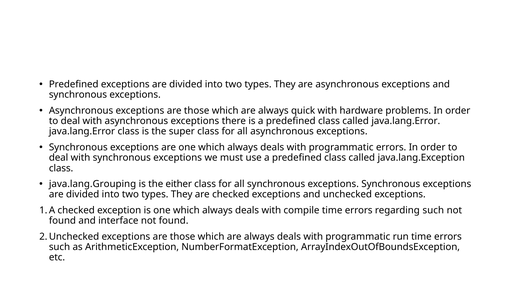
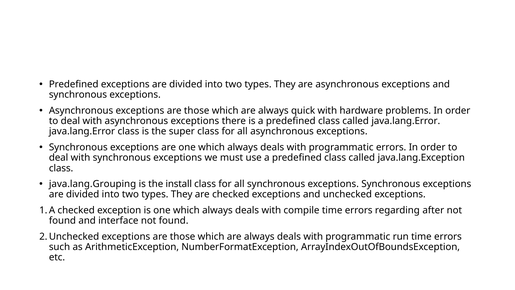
either: either -> install
regarding such: such -> after
